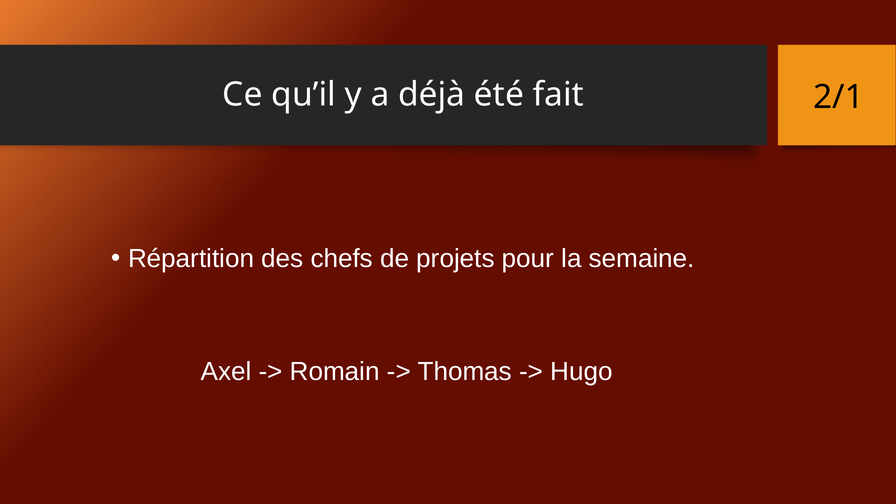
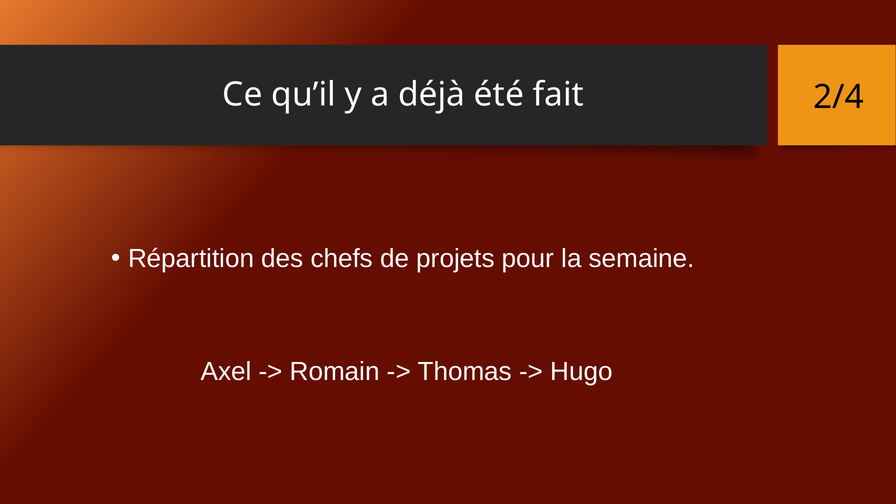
2/1: 2/1 -> 2/4
